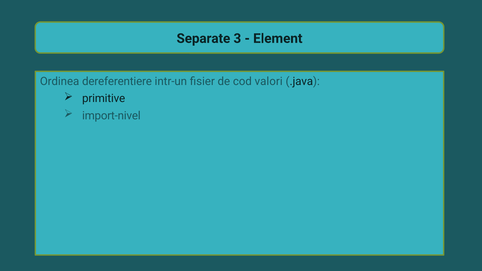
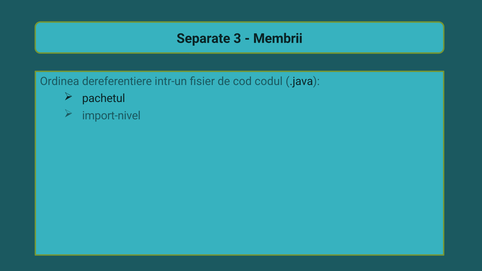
Element: Element -> Membrii
valori: valori -> codul
primitive: primitive -> pachetul
